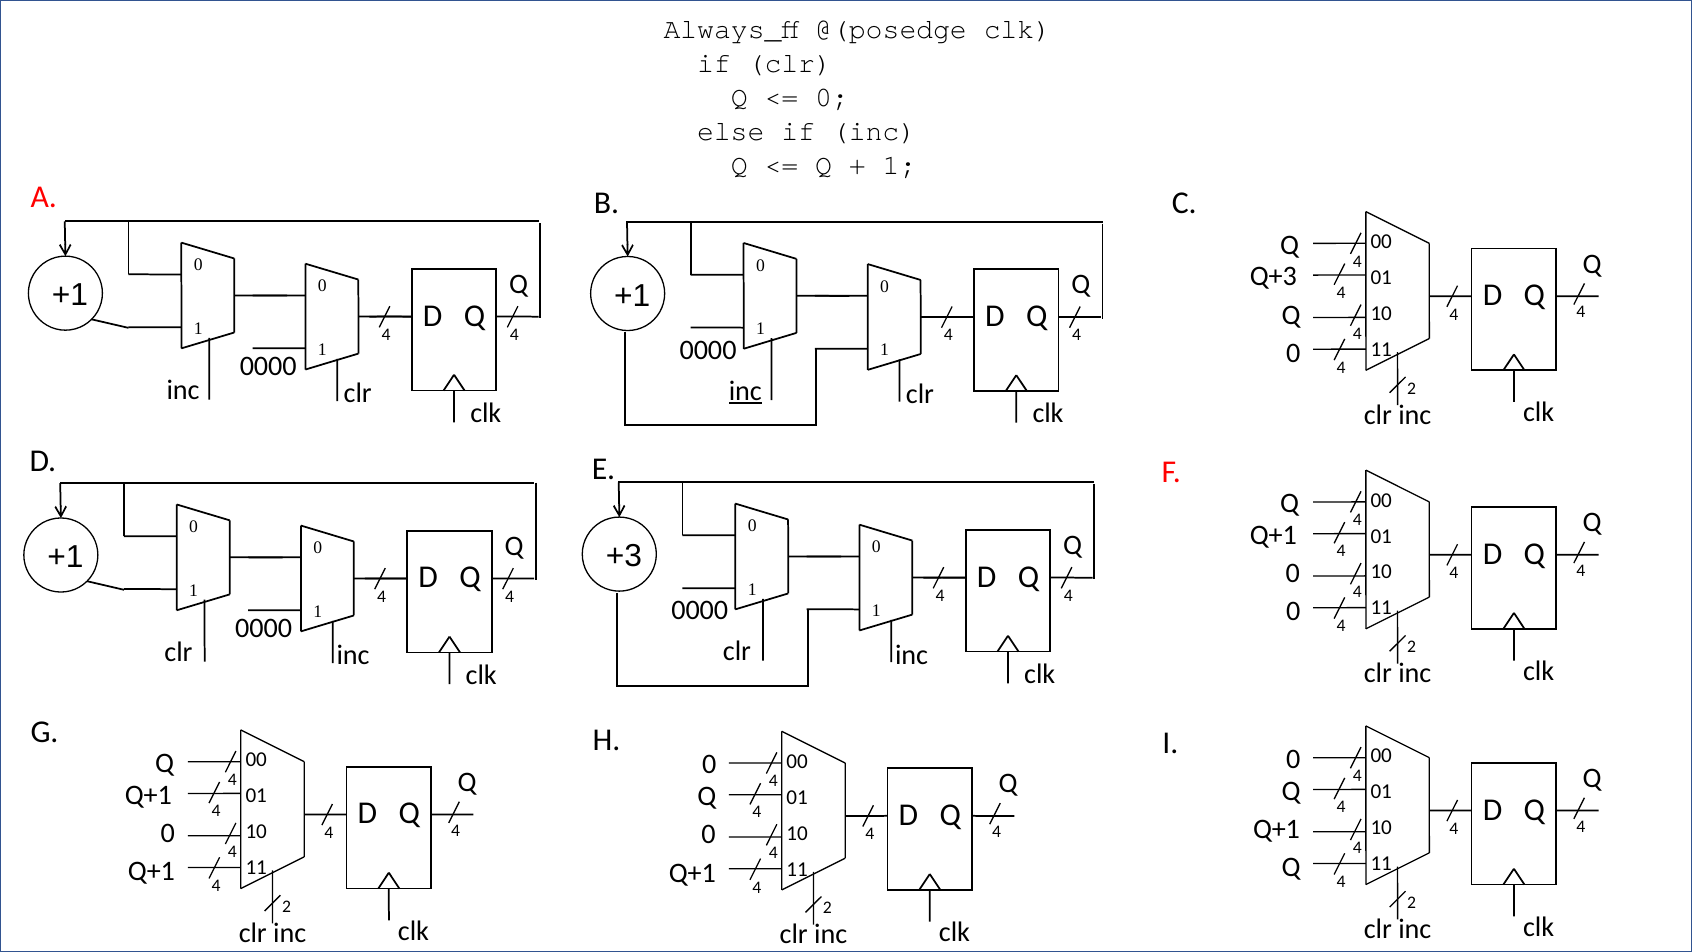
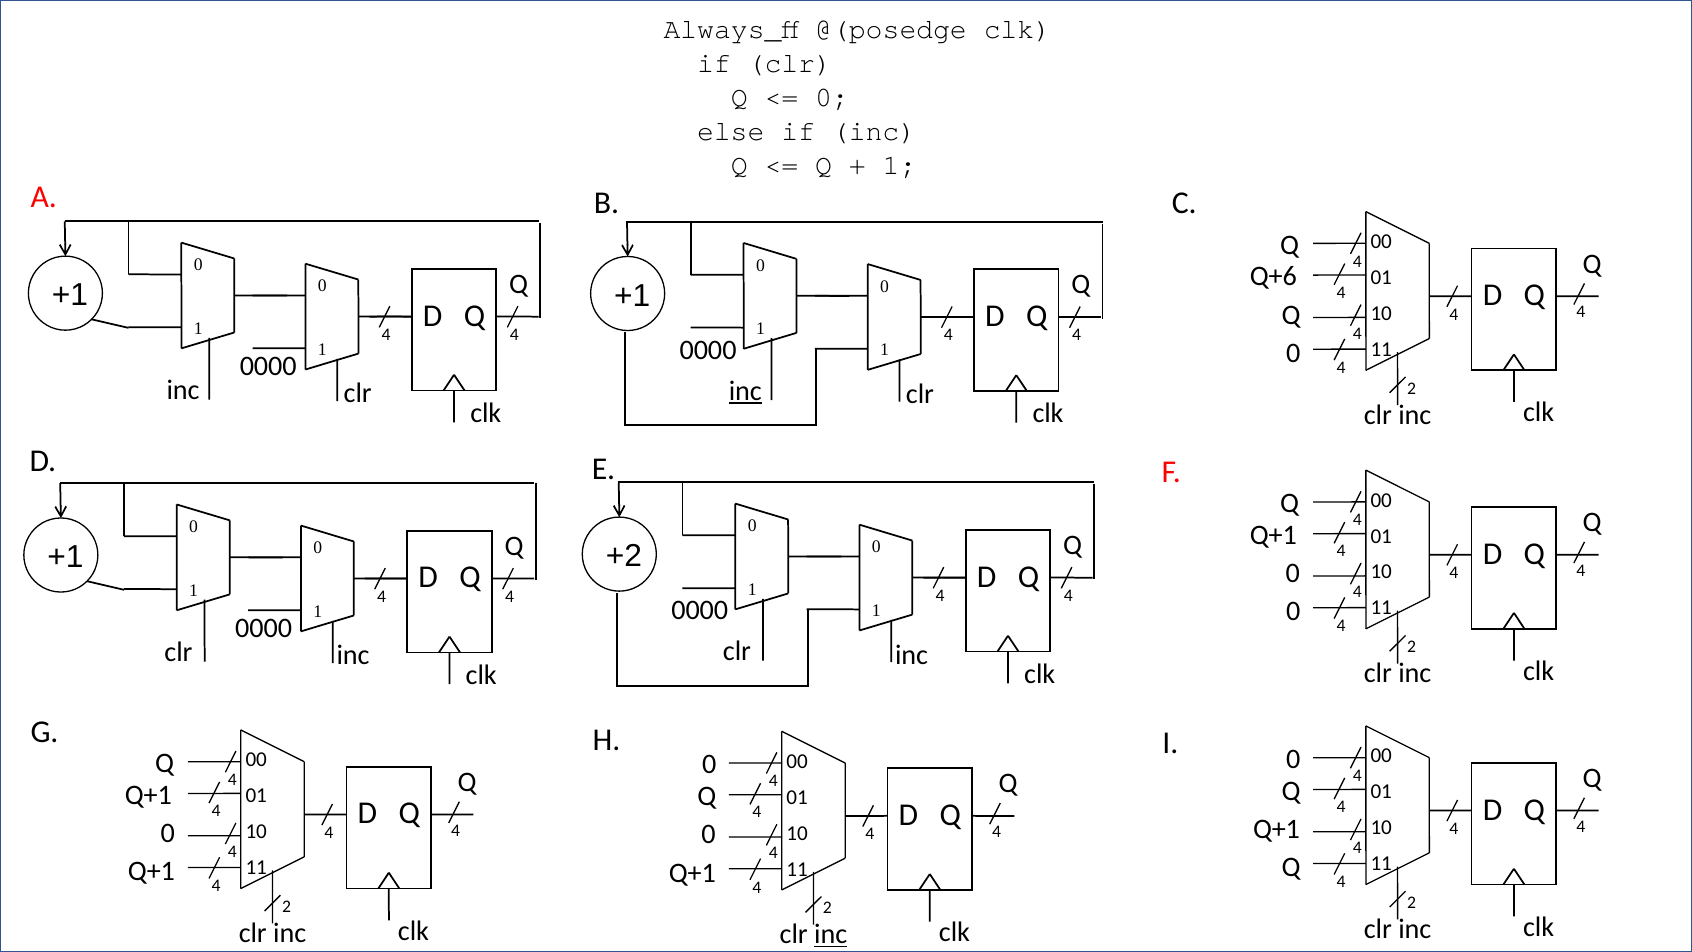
Q+3: Q+3 -> Q+6
+3: +3 -> +2
inc at (831, 934) underline: none -> present
